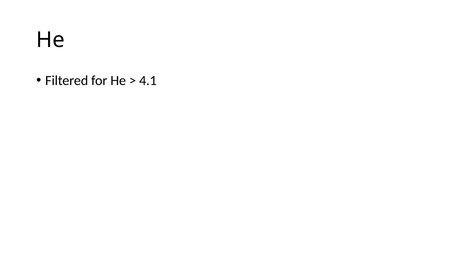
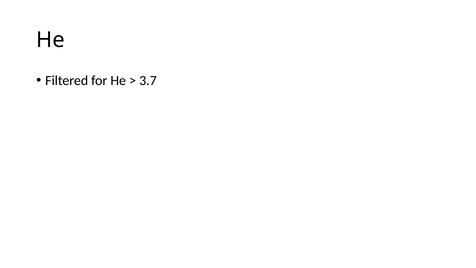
4.1: 4.1 -> 3.7
